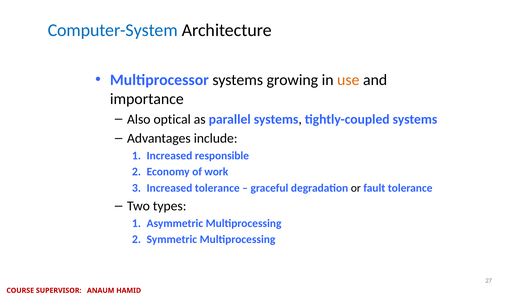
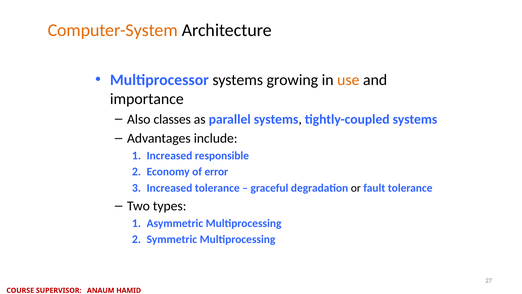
Computer-System colour: blue -> orange
optical: optical -> classes
work: work -> error
